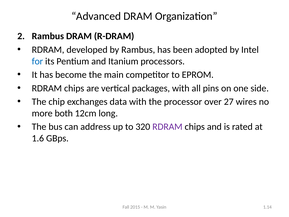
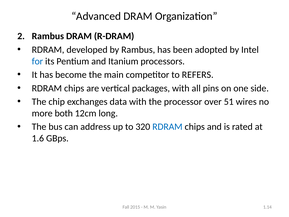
EPROM: EPROM -> REFERS
27: 27 -> 51
RDRAM at (167, 127) colour: purple -> blue
